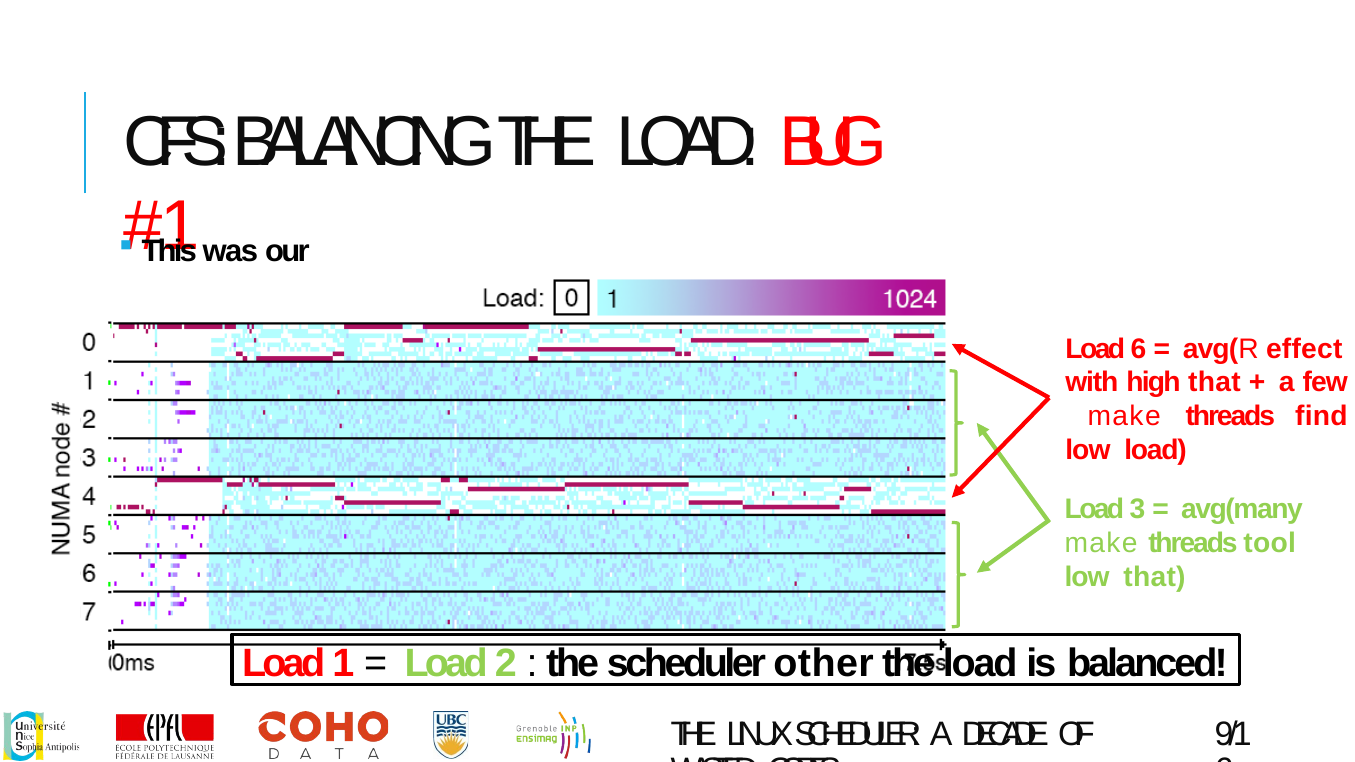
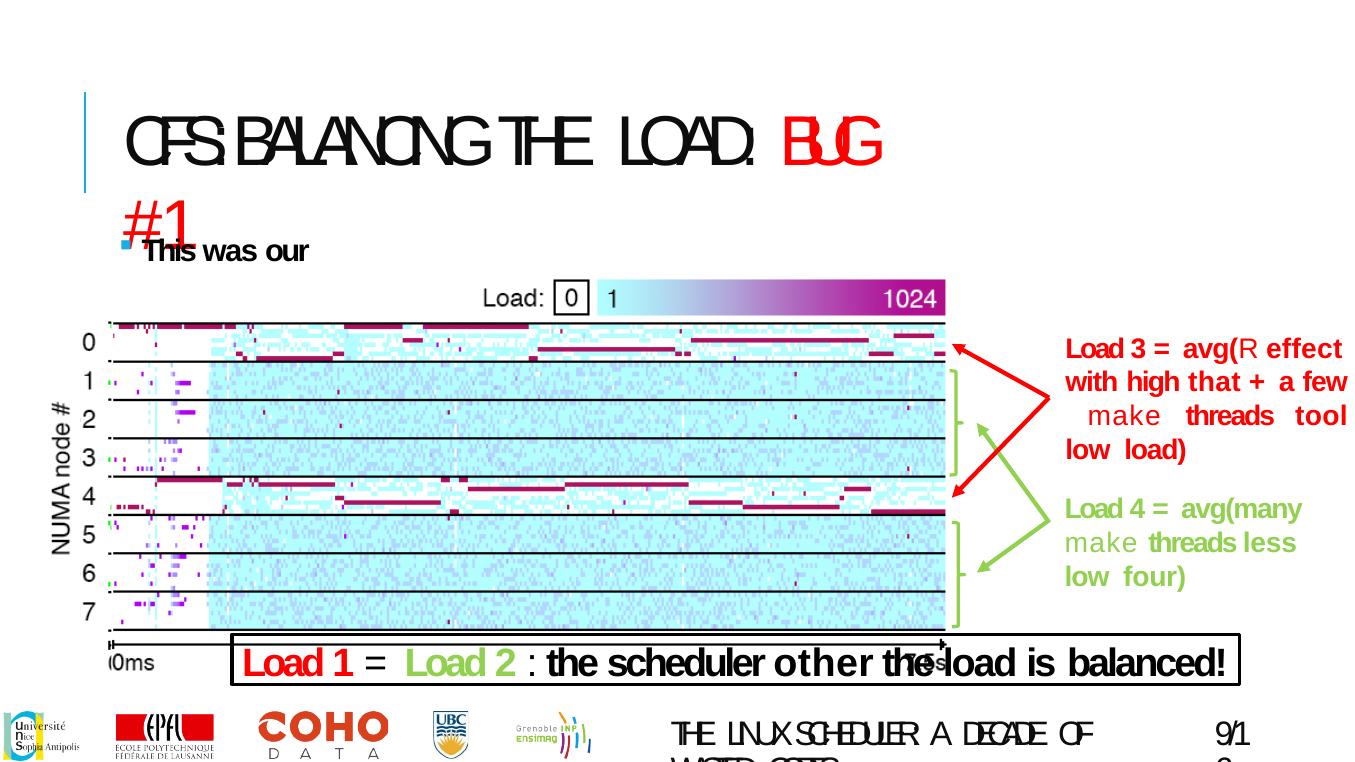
Load 6: 6 -> 3
find: find -> tool
3: 3 -> 4
tool: tool -> less
low that: that -> four
